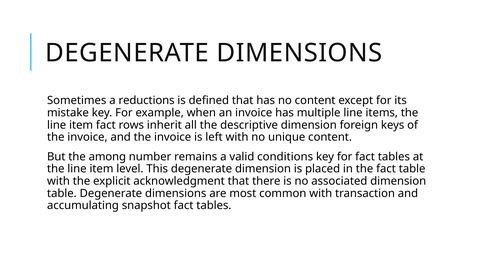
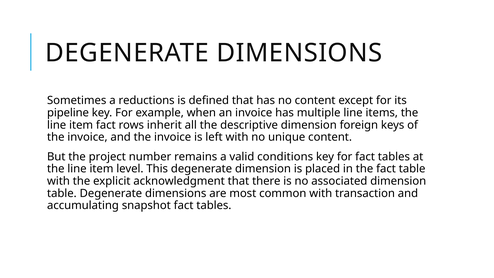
mistake: mistake -> pipeline
among: among -> project
